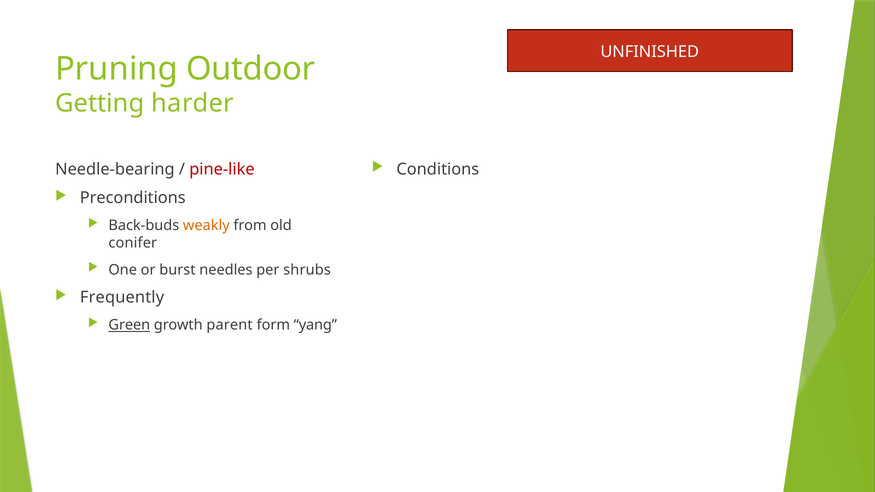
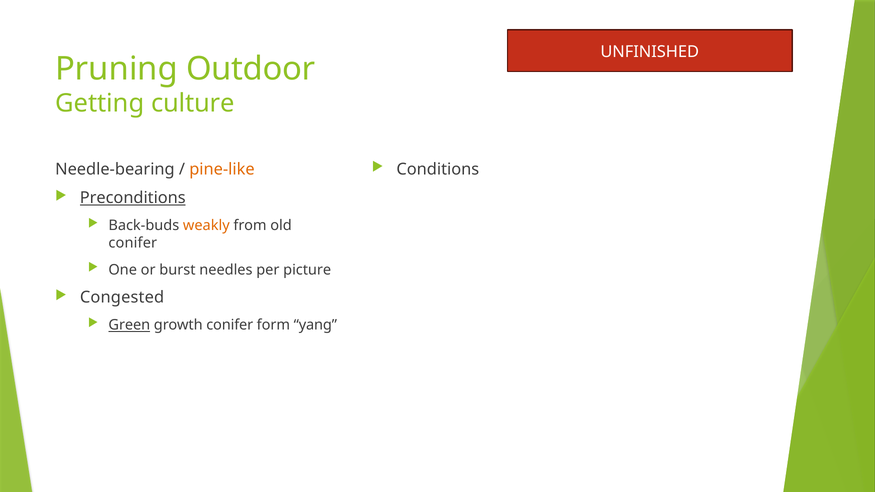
harder: harder -> culture
pine-like colour: red -> orange
Preconditions underline: none -> present
shrubs: shrubs -> picture
Frequently: Frequently -> Congested
growth parent: parent -> conifer
